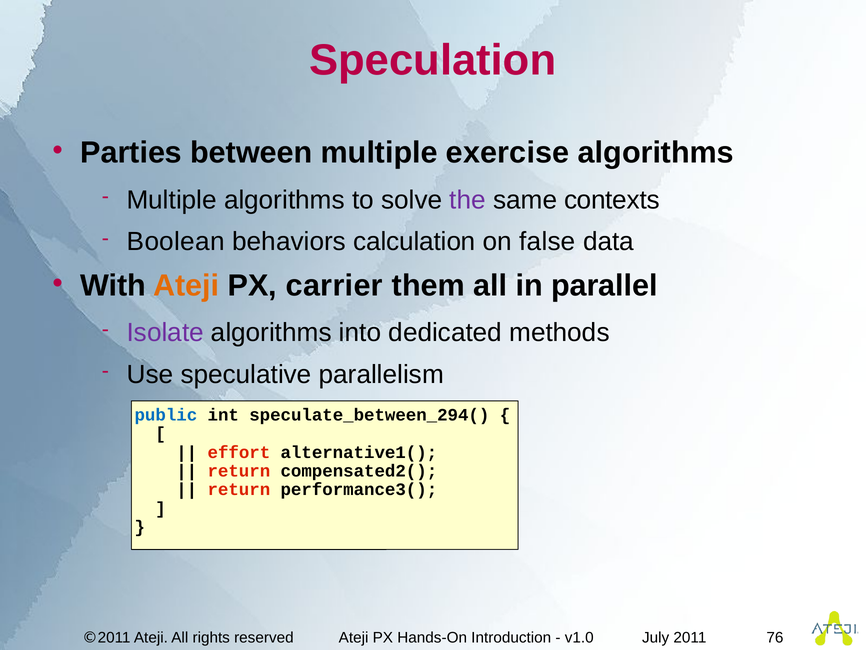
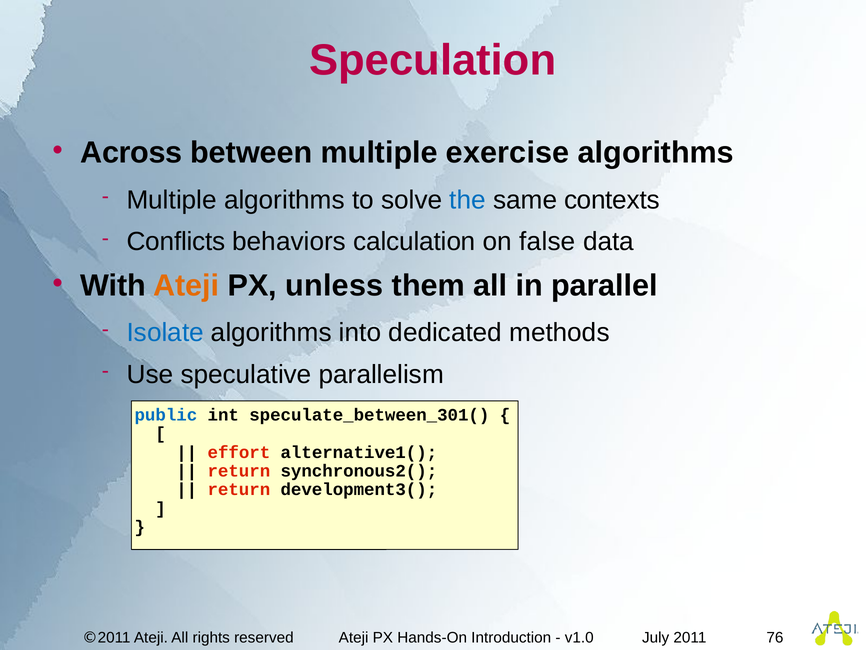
Parties: Parties -> Across
the colour: purple -> blue
Boolean: Boolean -> Conflicts
carrier: carrier -> unless
Isolate colour: purple -> blue
speculate_between_294(: speculate_between_294( -> speculate_between_301(
compensated2(: compensated2( -> synchronous2(
performance3(: performance3( -> development3(
